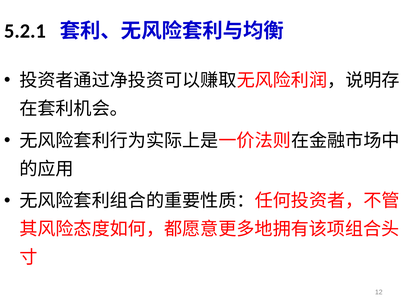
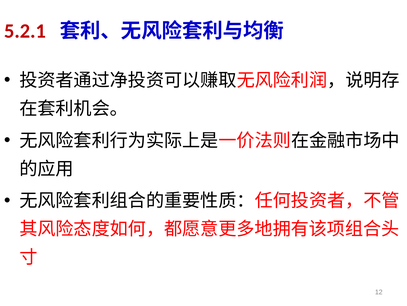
5.2.1 colour: black -> red
